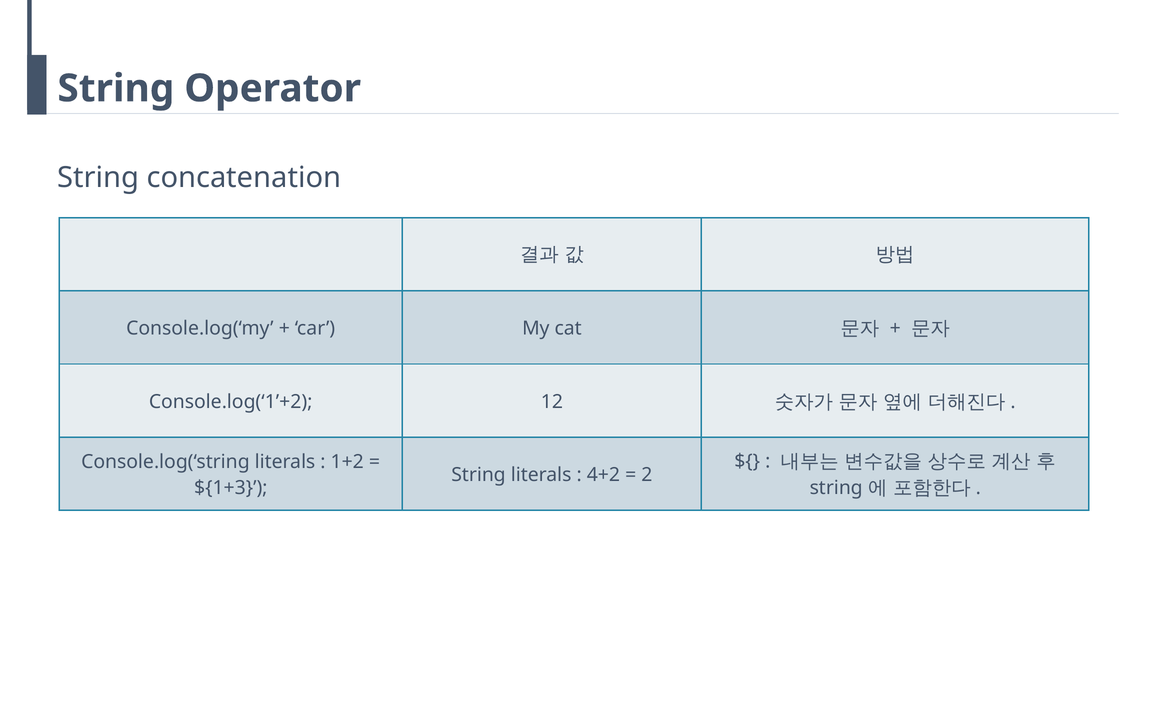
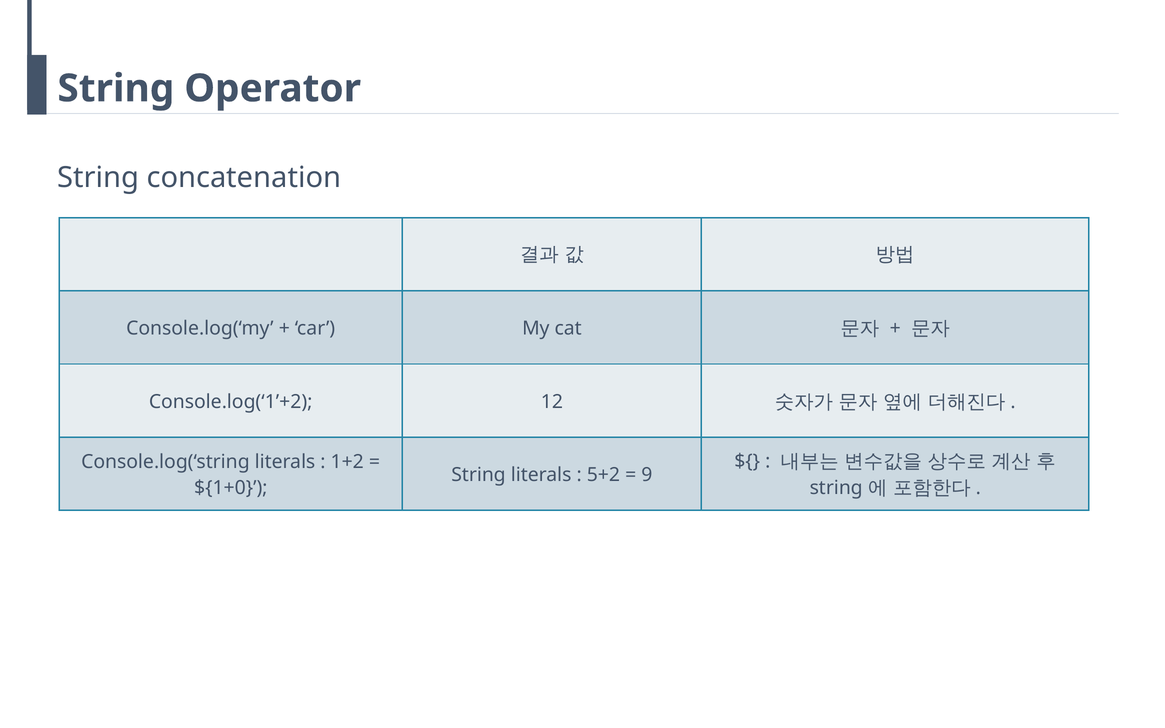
4+2: 4+2 -> 5+2
2: 2 -> 9
${1+3: ${1+3 -> ${1+0
